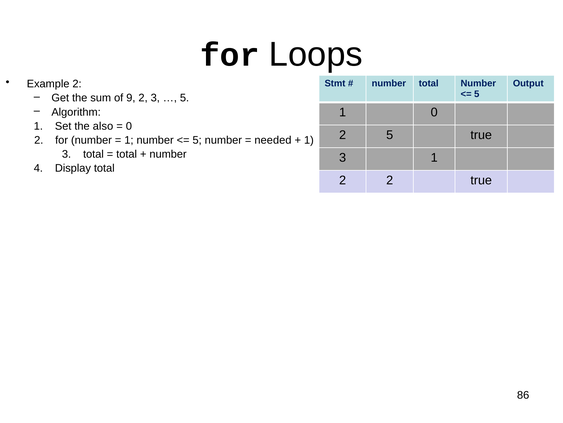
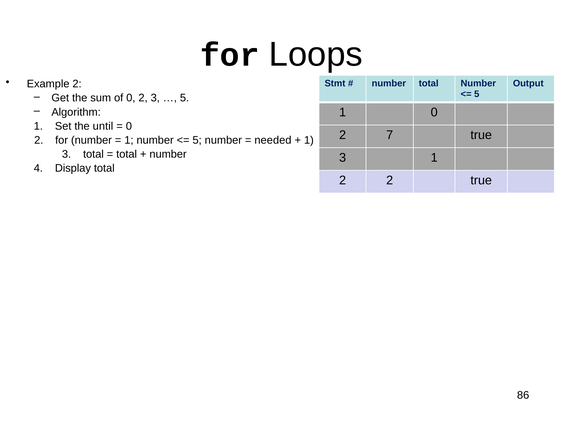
of 9: 9 -> 0
also: also -> until
2 5: 5 -> 7
